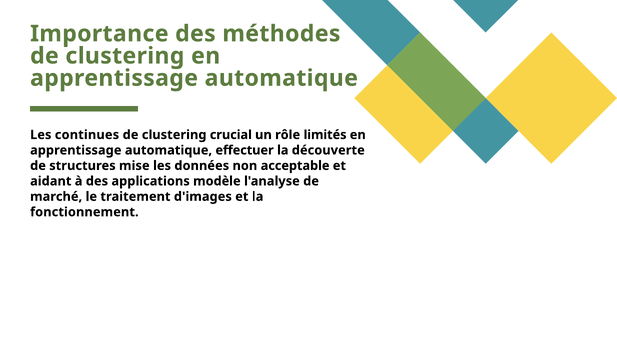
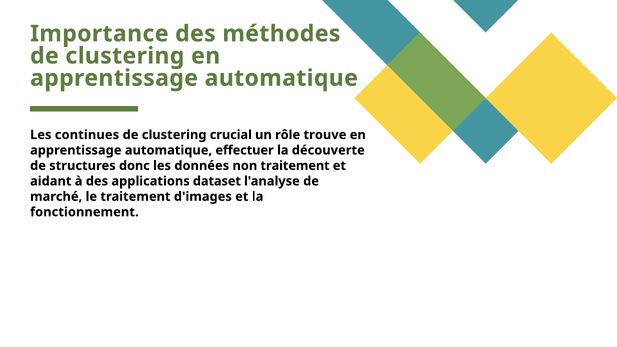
limités: limités -> trouve
mise: mise -> donc
non acceptable: acceptable -> traitement
modèle: modèle -> dataset
